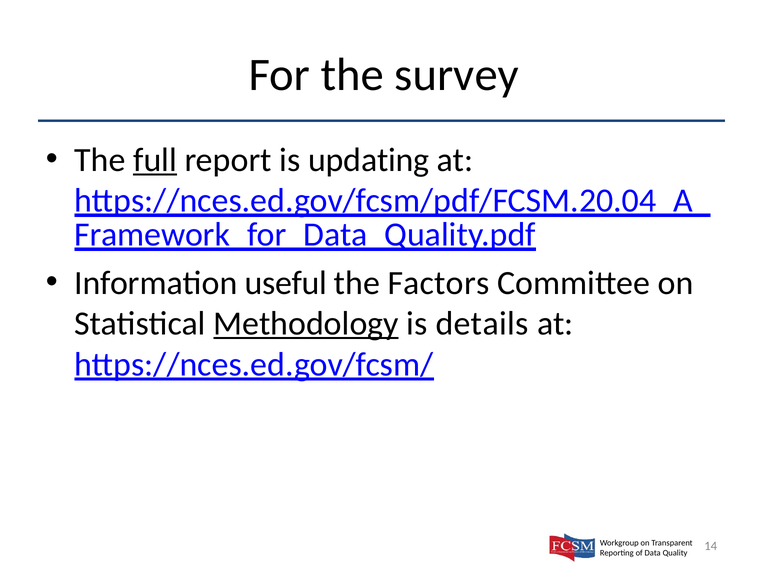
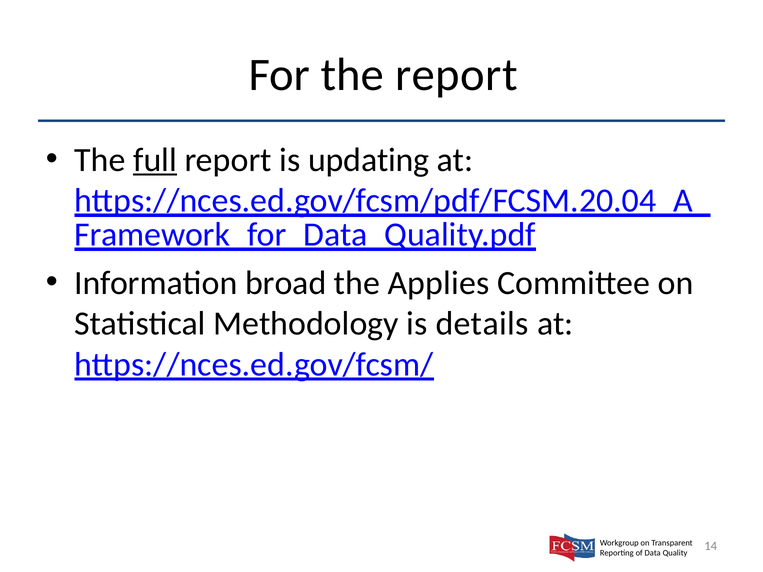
the survey: survey -> report
useful: useful -> broad
Factors: Factors -> Applies
Methodology underline: present -> none
